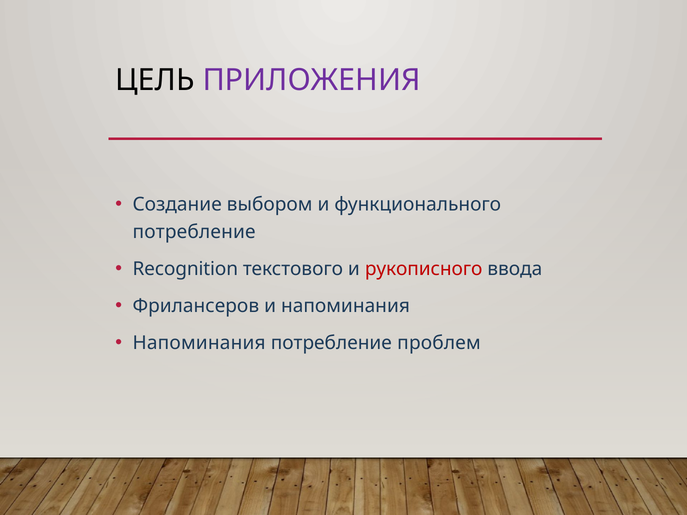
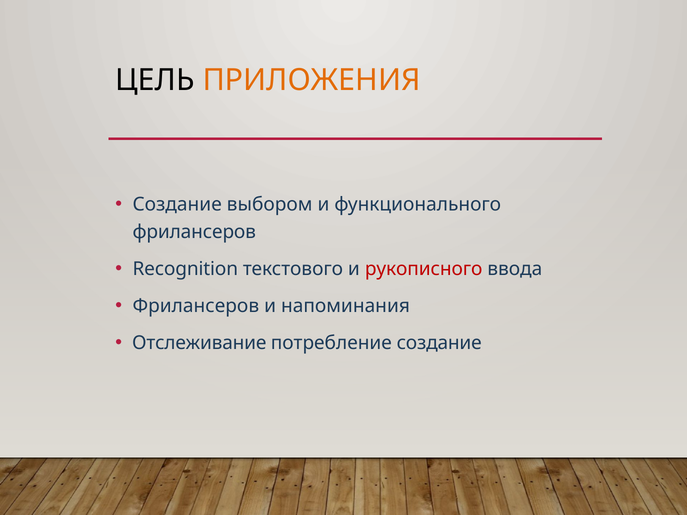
ПРИЛОЖЕНИЯ colour: purple -> orange
потребление at (194, 232): потребление -> фрилансеров
Напоминания at (199, 343): Напоминания -> Отслеживание
потребление проблем: проблем -> создание
